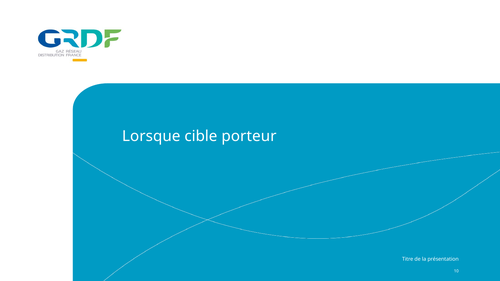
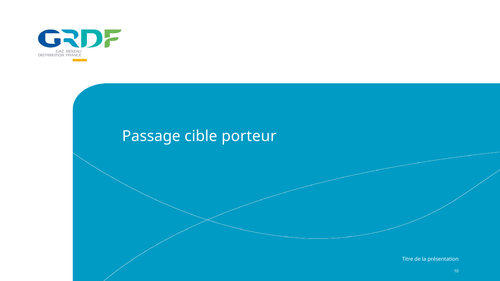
Lorsque: Lorsque -> Passage
